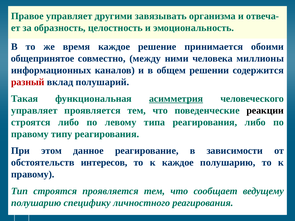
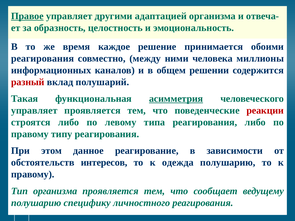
Правое underline: none -> present
завязывать: завязывать -> адаптацией
общепринятое at (43, 58): общепринятое -> реагирования
реакции colour: black -> red
к каждое: каждое -> одежда
Тип строятся: строятся -> организма
